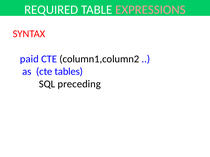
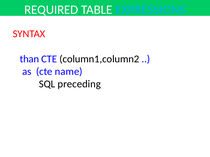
EXPRESSIONS colour: pink -> light blue
paid: paid -> than
tables: tables -> name
